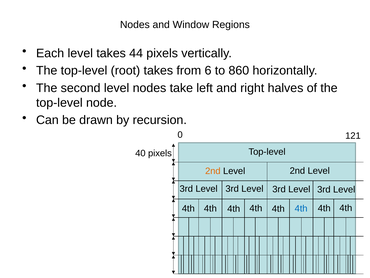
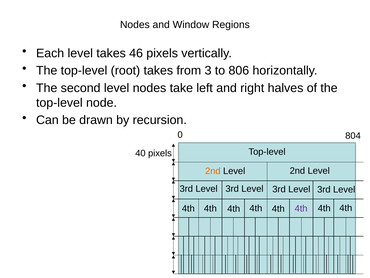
44: 44 -> 46
6: 6 -> 3
860: 860 -> 806
121: 121 -> 804
4th at (301, 208) colour: blue -> purple
